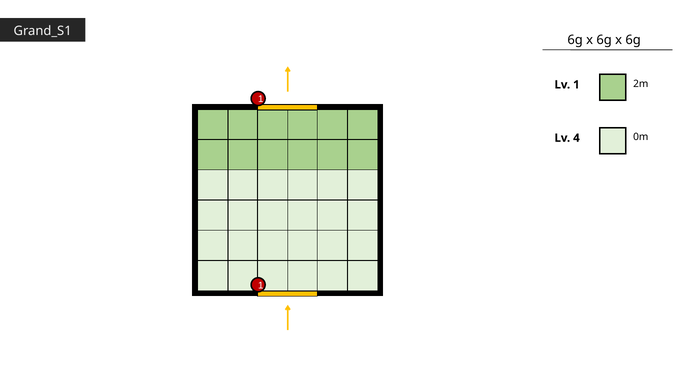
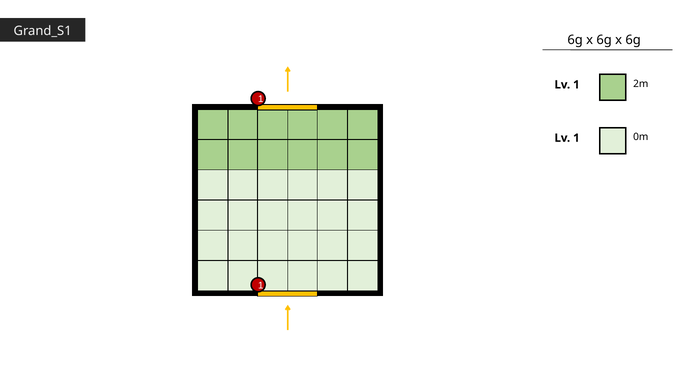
4 at (576, 138): 4 -> 1
